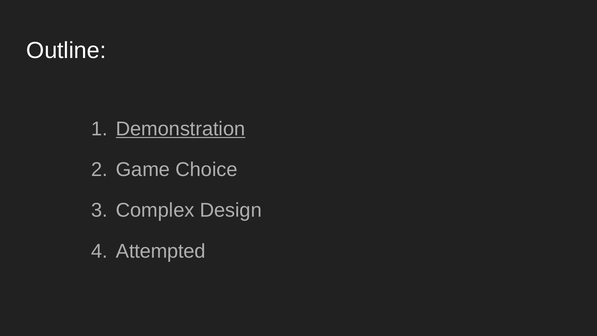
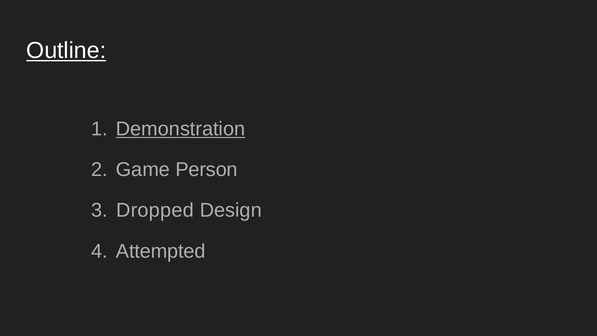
Outline underline: none -> present
Choice: Choice -> Person
Complex: Complex -> Dropped
